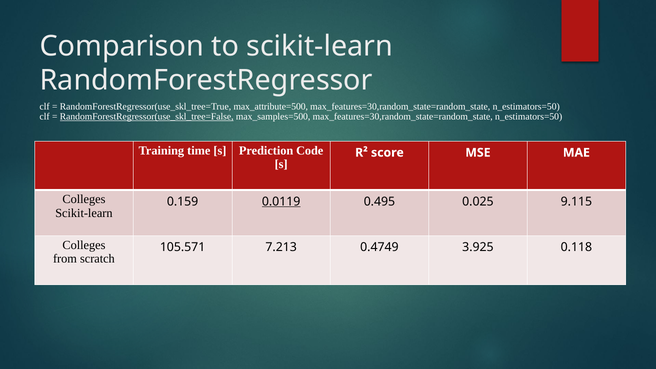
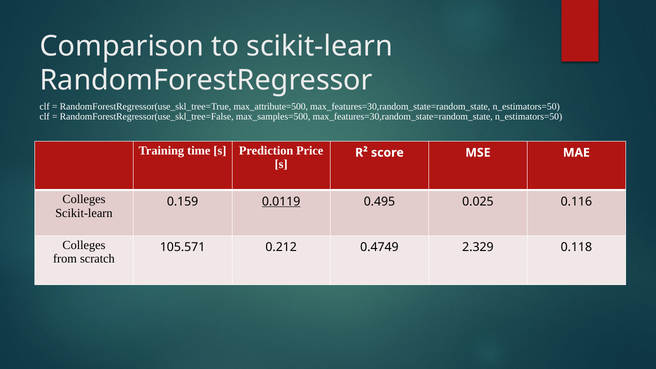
RandomForestRegressor(use_skl_tree=False underline: present -> none
Code: Code -> Price
9.115: 9.115 -> 0.116
7.213: 7.213 -> 0.212
3.925: 3.925 -> 2.329
